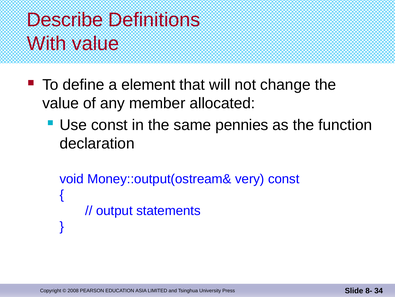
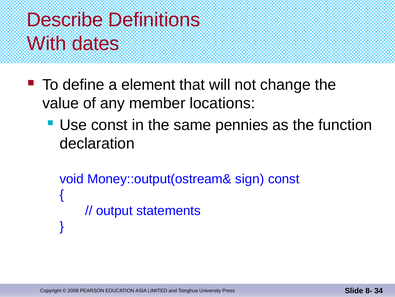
With value: value -> dates
allocated: allocated -> locations
very: very -> sign
